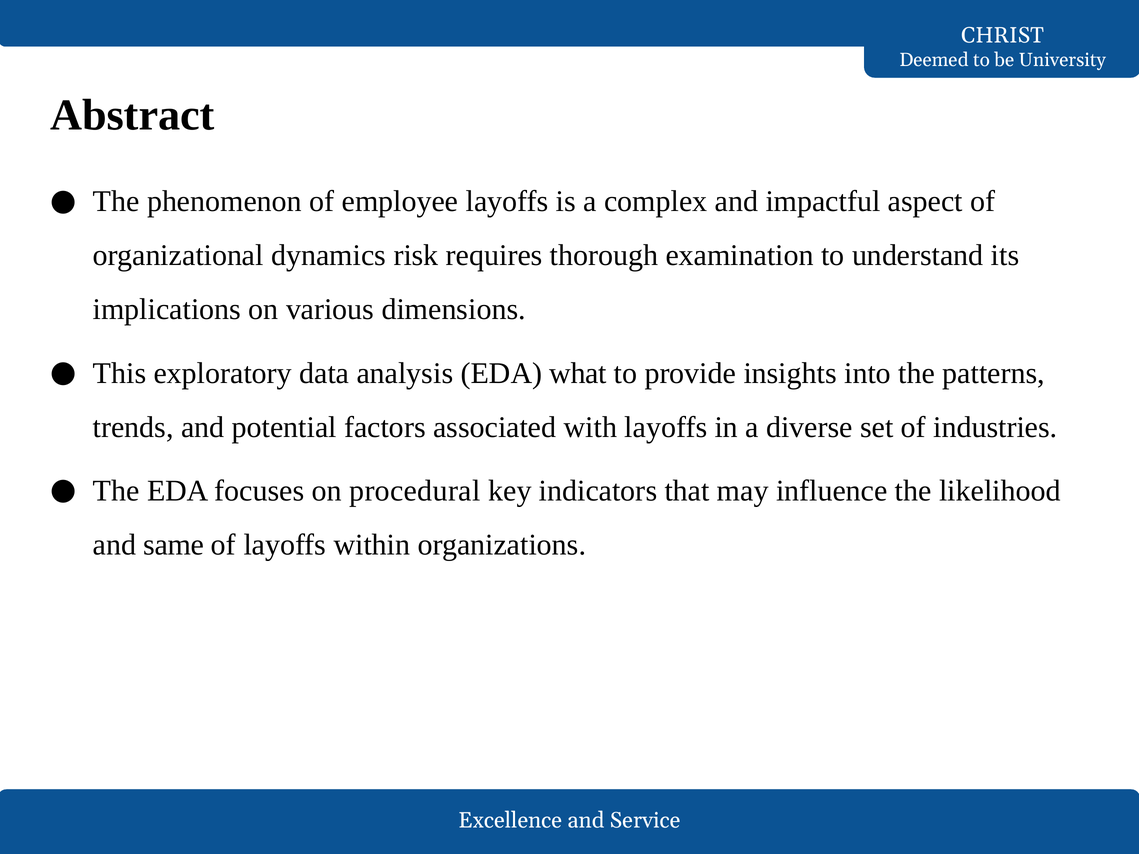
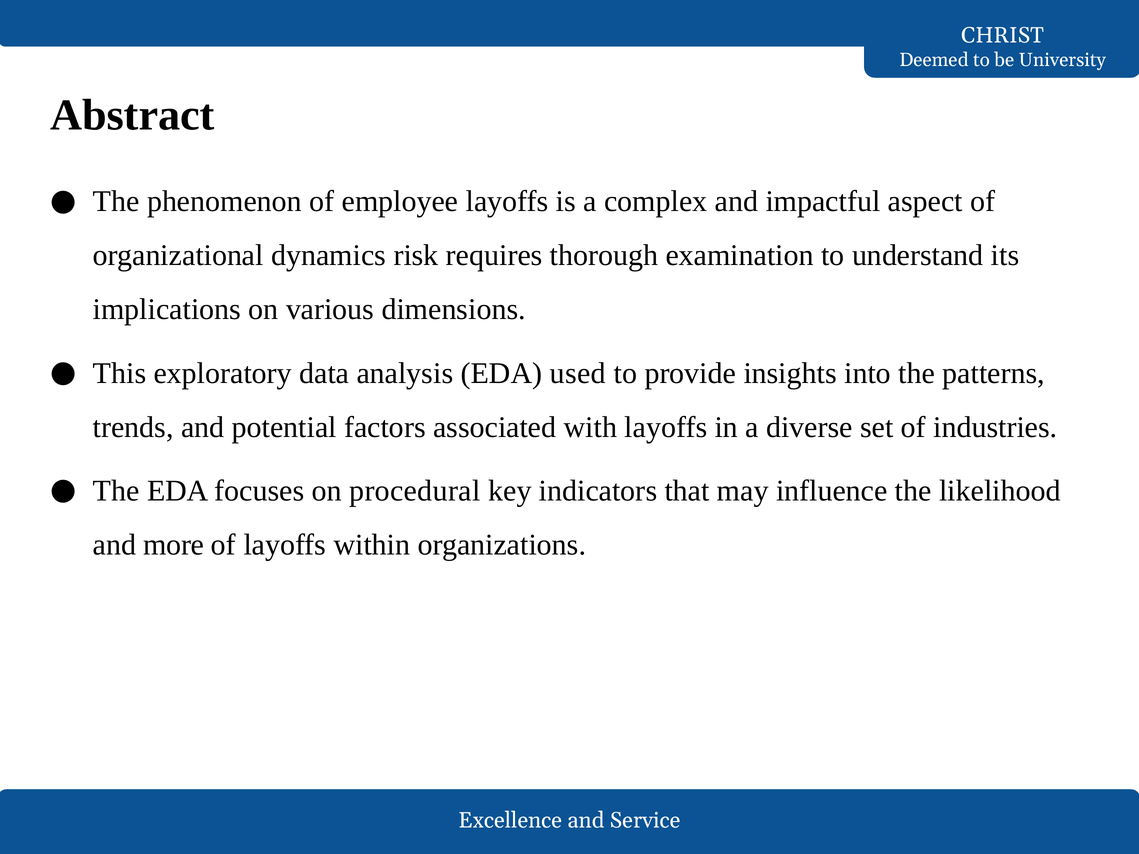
what: what -> used
same: same -> more
